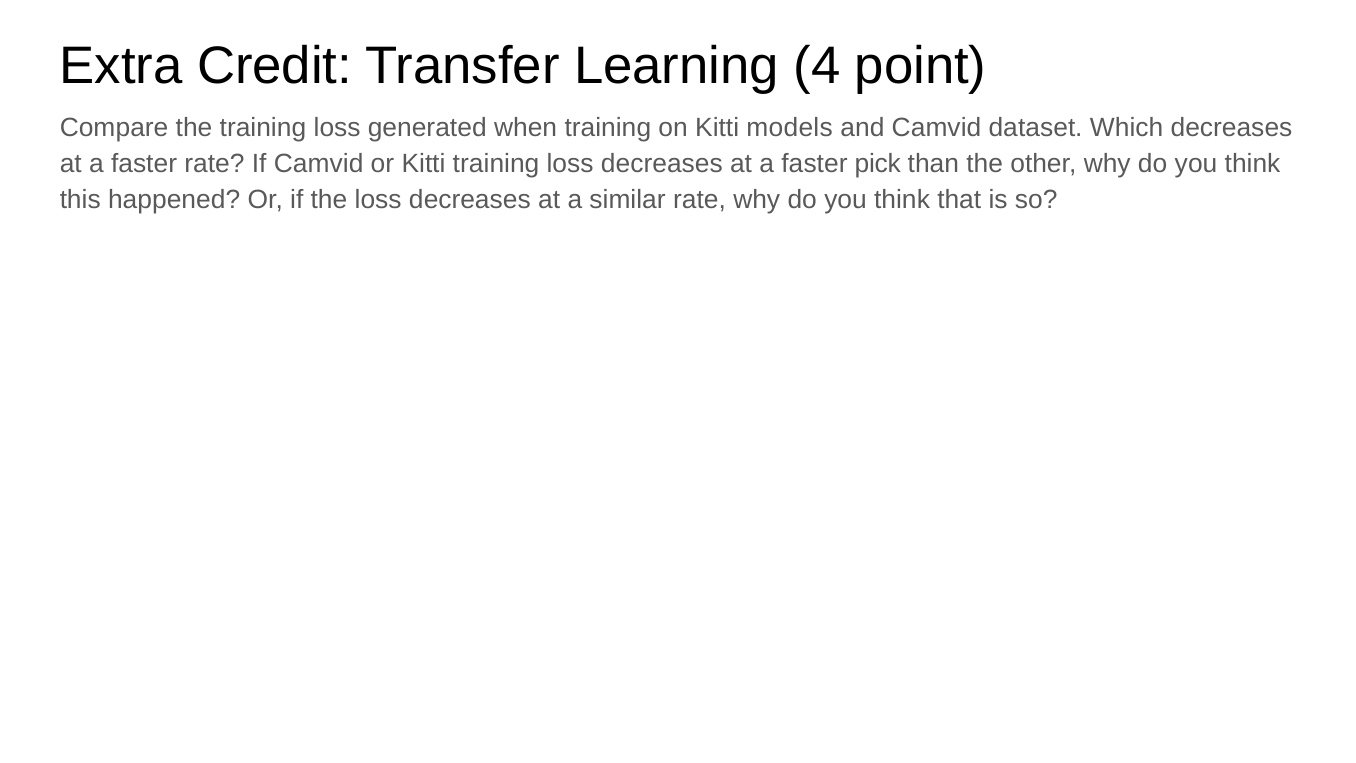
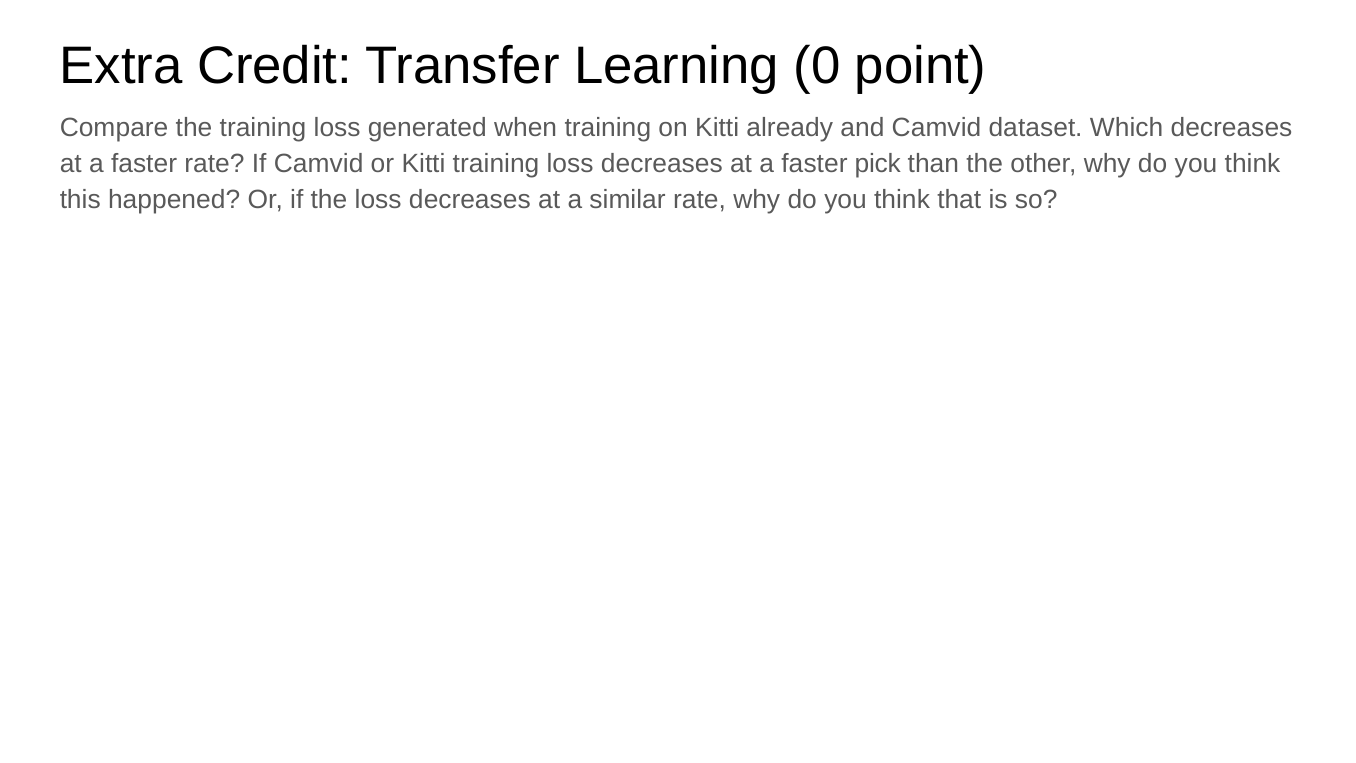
4: 4 -> 0
models: models -> already
